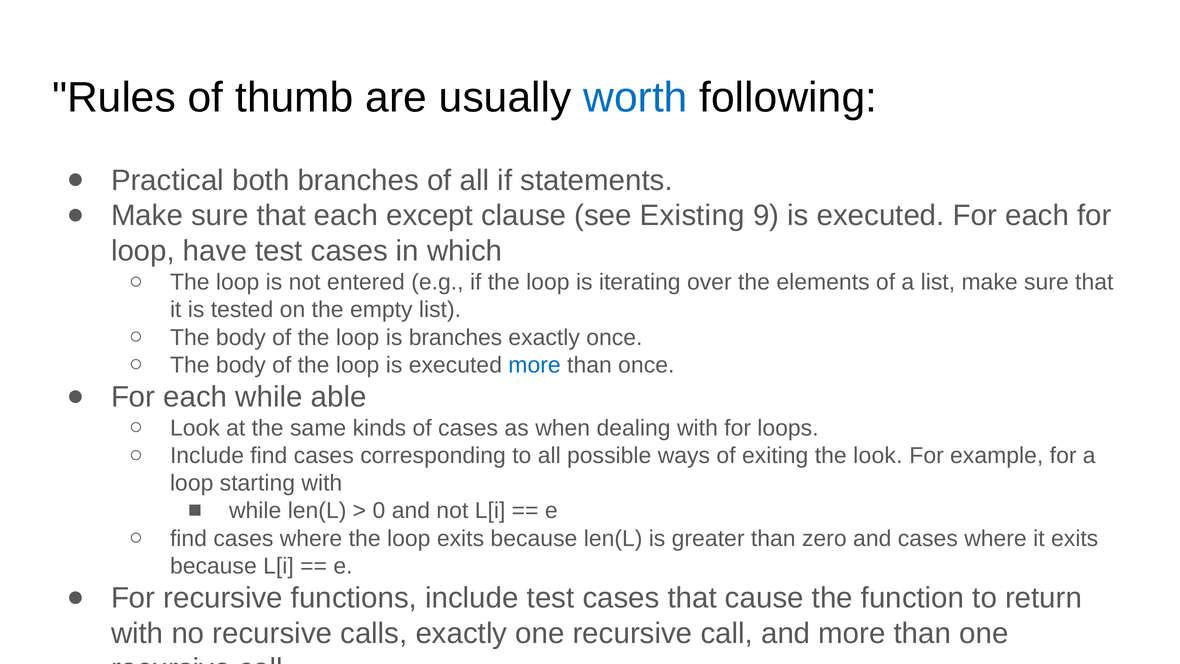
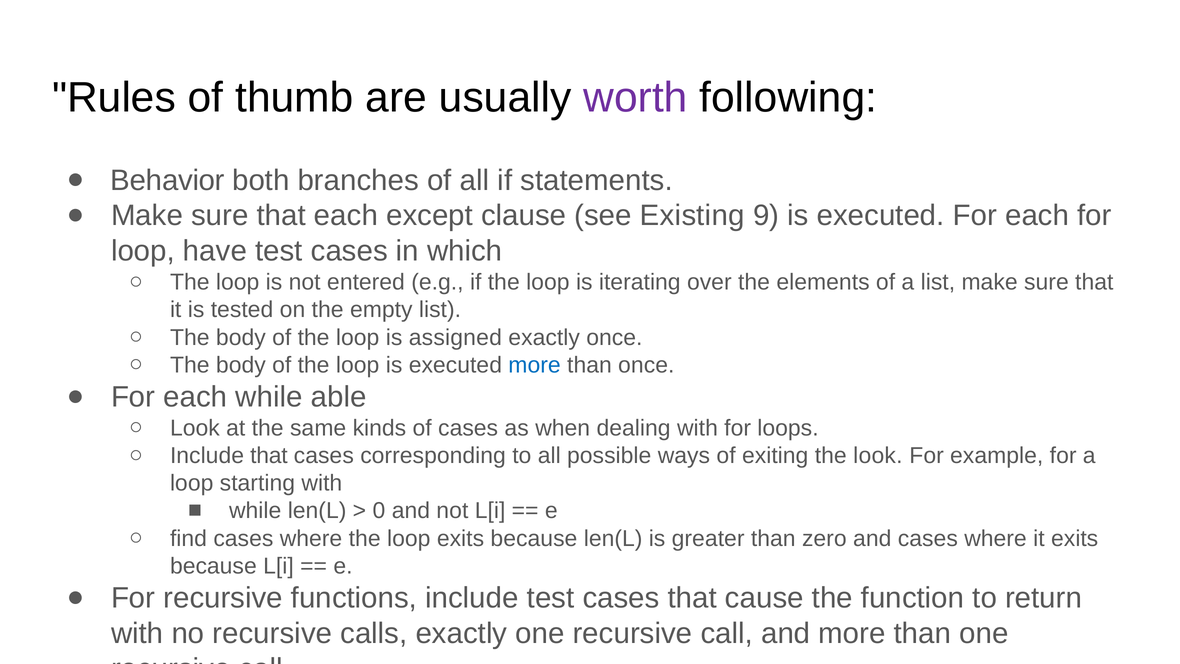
worth colour: blue -> purple
Practical: Practical -> Behavior
is branches: branches -> assigned
Include find: find -> that
